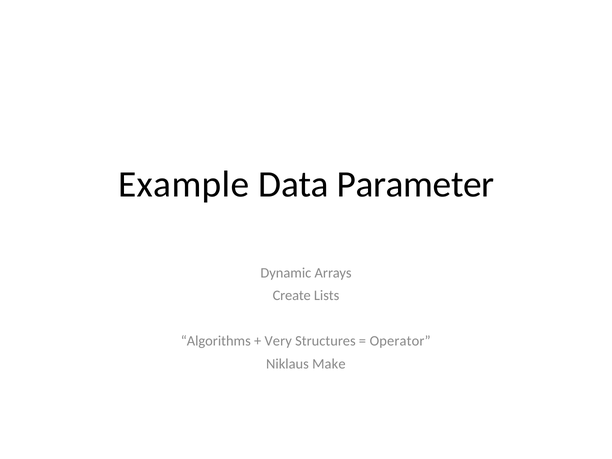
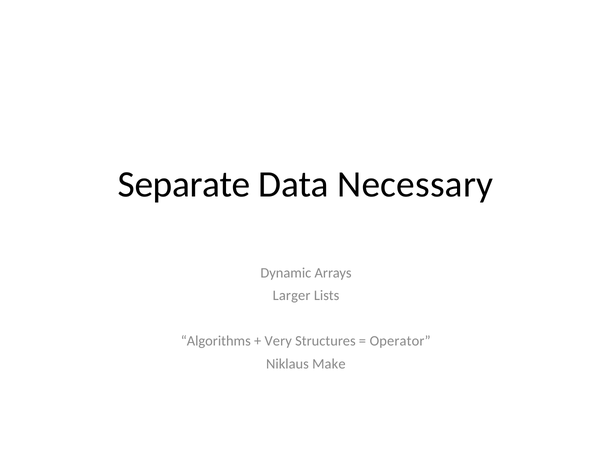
Example: Example -> Separate
Parameter: Parameter -> Necessary
Create: Create -> Larger
